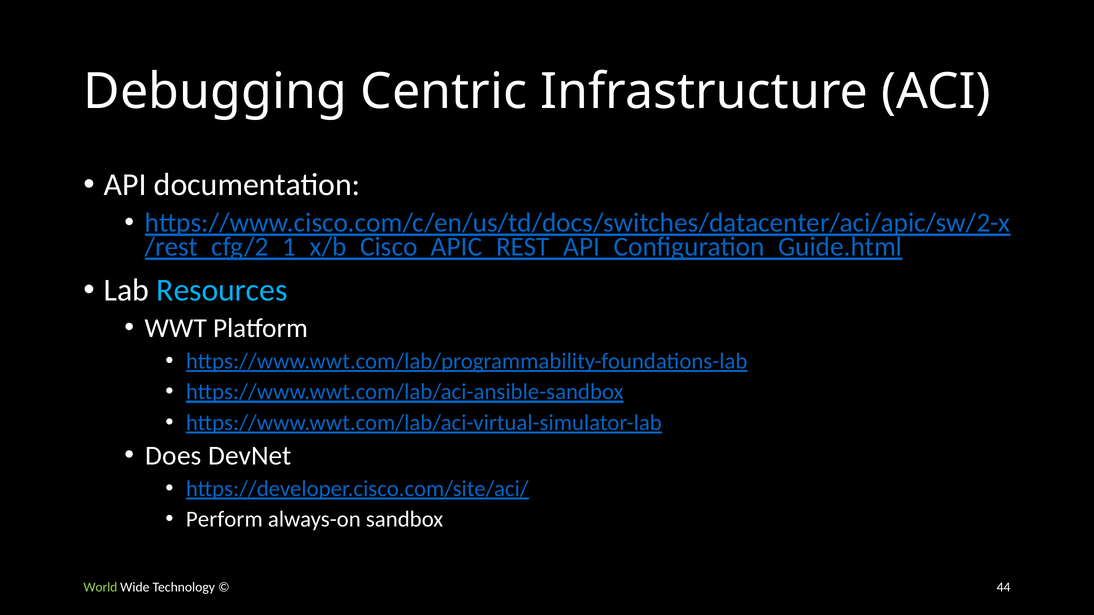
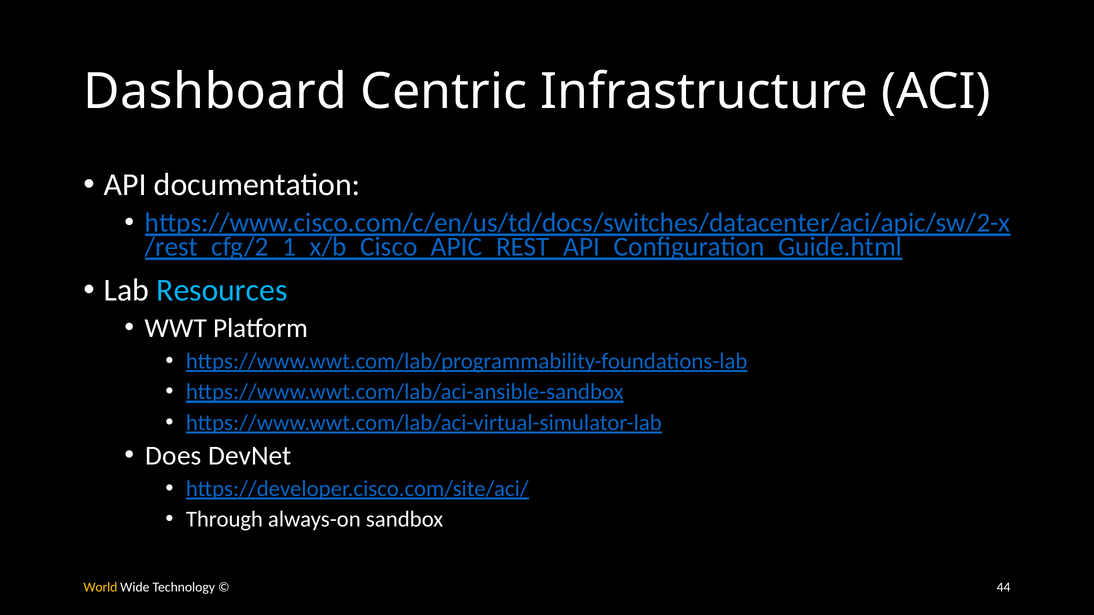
Debugging: Debugging -> Dashboard
Perform: Perform -> Through
World colour: light green -> yellow
